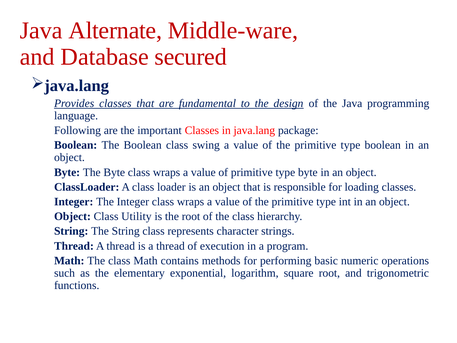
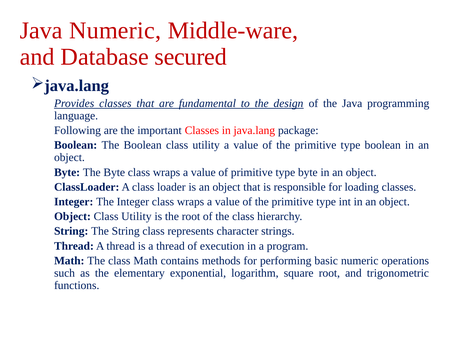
Java Alternate: Alternate -> Numeric
Boolean class swing: swing -> utility
